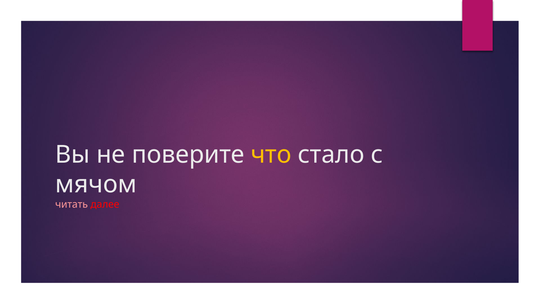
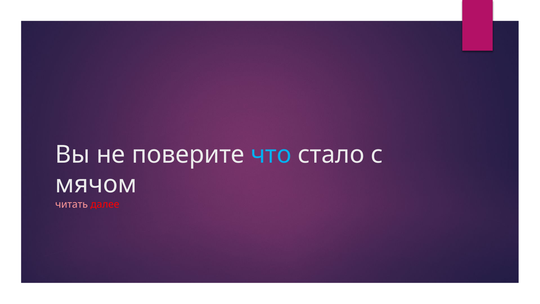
что colour: yellow -> light blue
